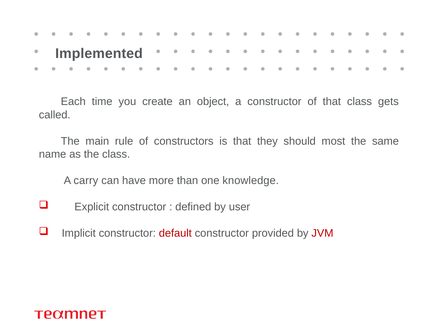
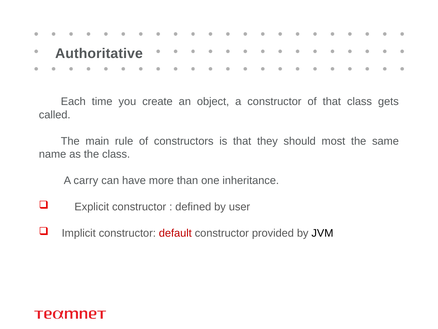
Implemented: Implemented -> Authoritative
knowledge: knowledge -> inheritance
JVM colour: red -> black
